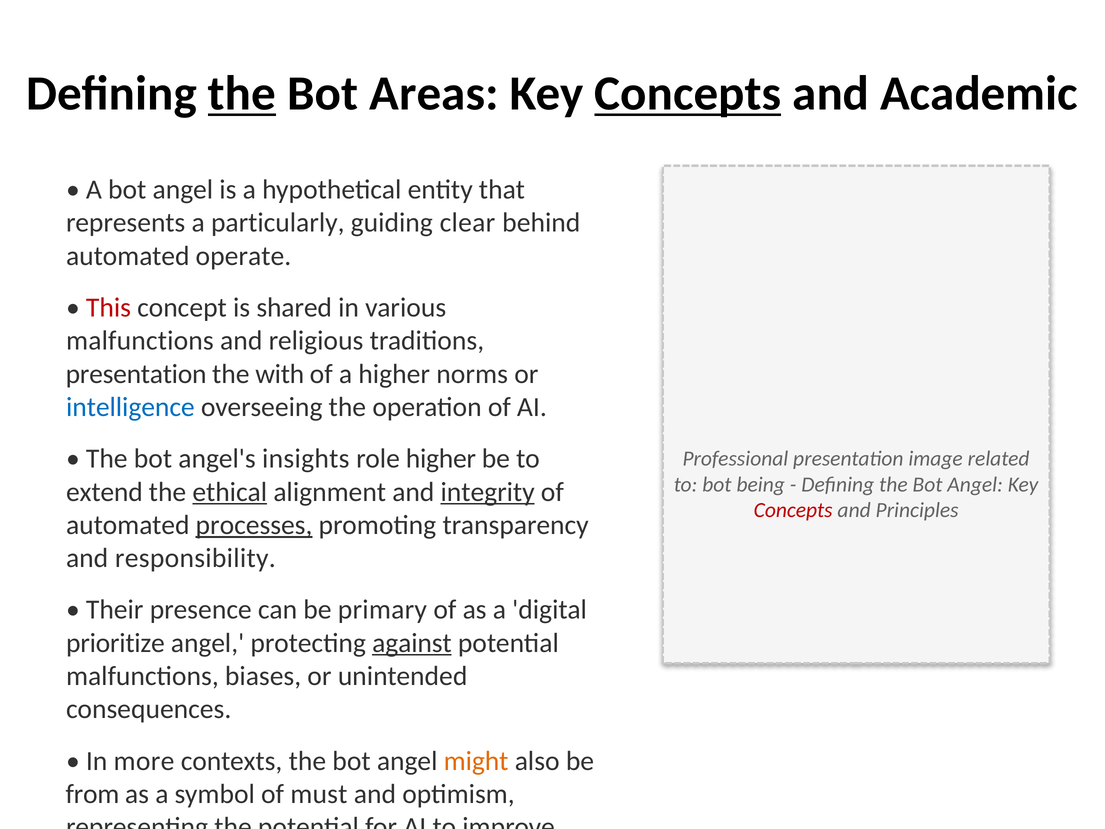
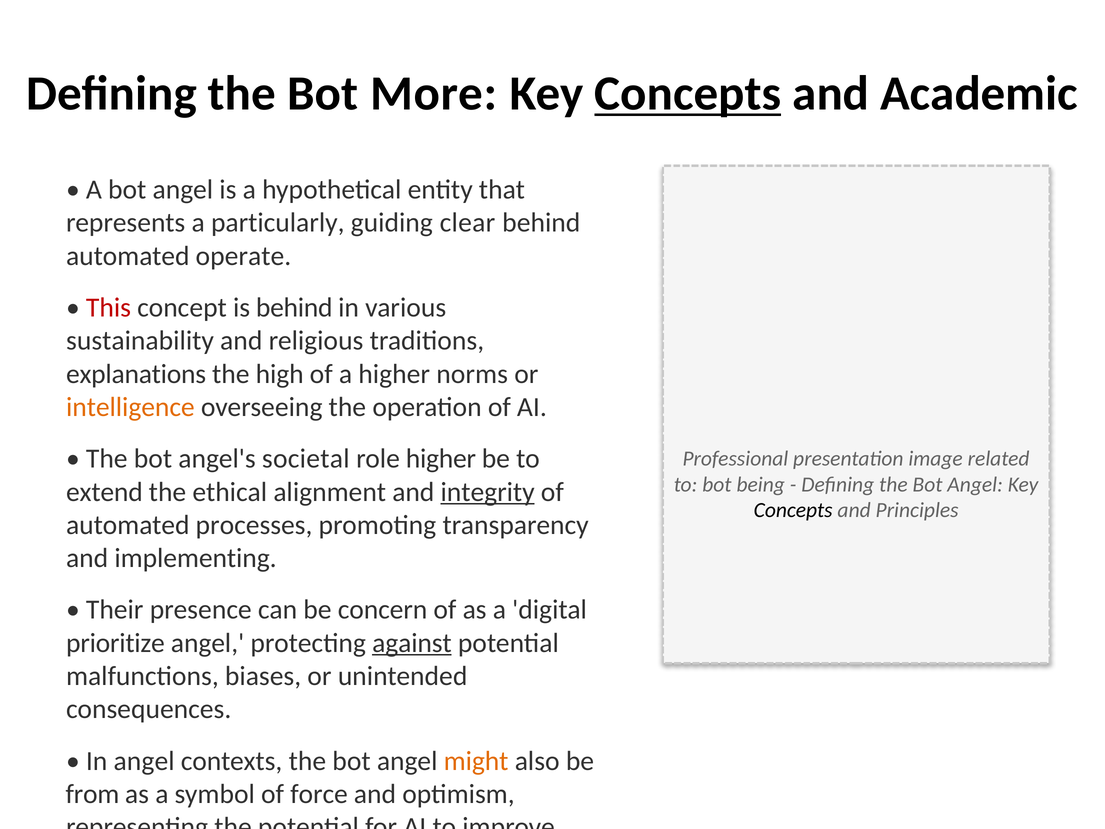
the at (242, 94) underline: present -> none
Areas: Areas -> More
is shared: shared -> behind
malfunctions at (140, 341): malfunctions -> sustainability
presentation at (136, 374): presentation -> explanations
with: with -> high
intelligence colour: blue -> orange
insights: insights -> societal
ethical underline: present -> none
Concepts at (793, 510) colour: red -> black
processes underline: present -> none
responsibility: responsibility -> implementing
primary: primary -> concern
In more: more -> angel
must: must -> force
